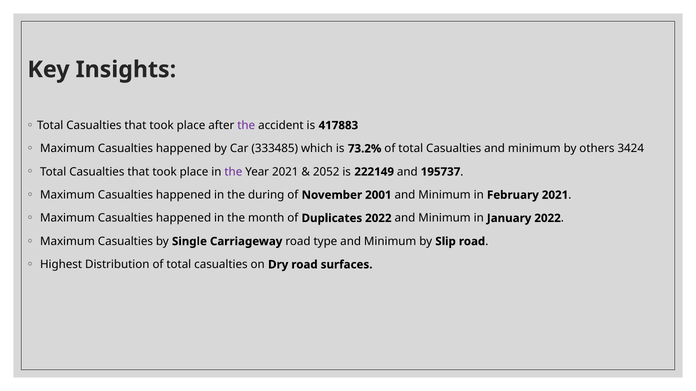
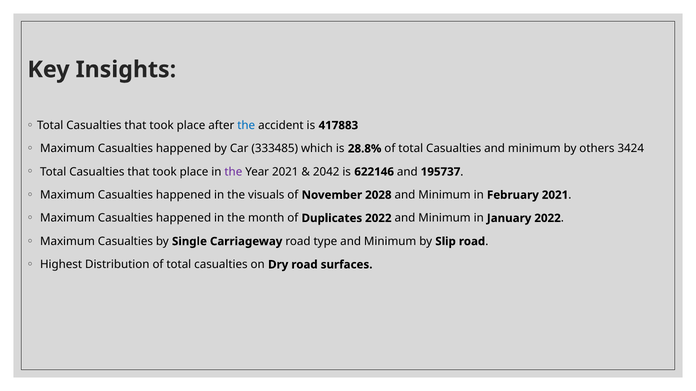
the at (246, 126) colour: purple -> blue
73.2%: 73.2% -> 28.8%
2052: 2052 -> 2042
222149: 222149 -> 622146
during: during -> visuals
2001: 2001 -> 2028
